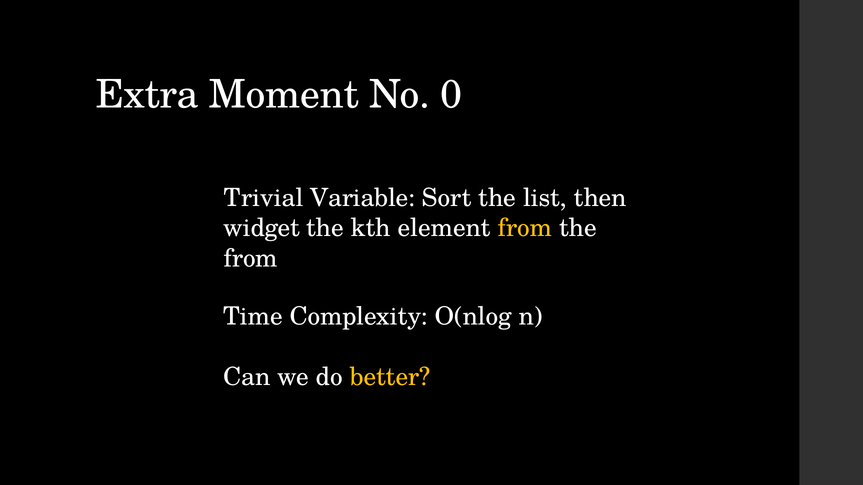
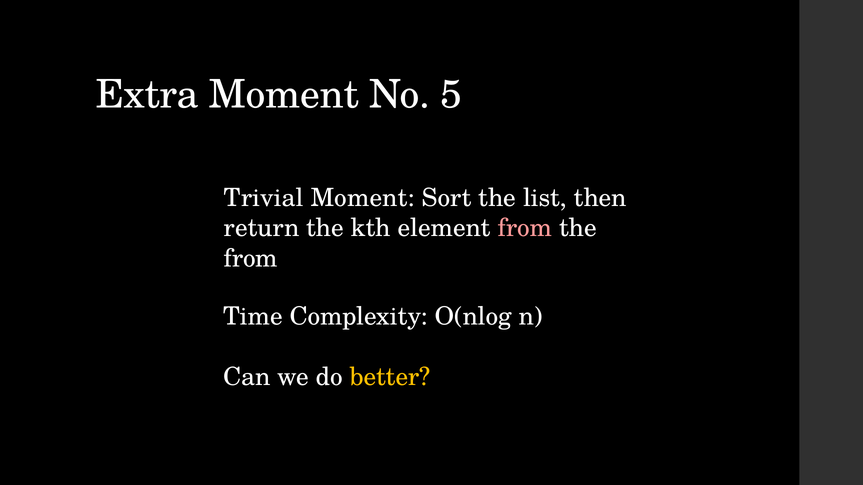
0: 0 -> 5
Trivial Variable: Variable -> Moment
widget: widget -> return
from at (525, 228) colour: yellow -> pink
